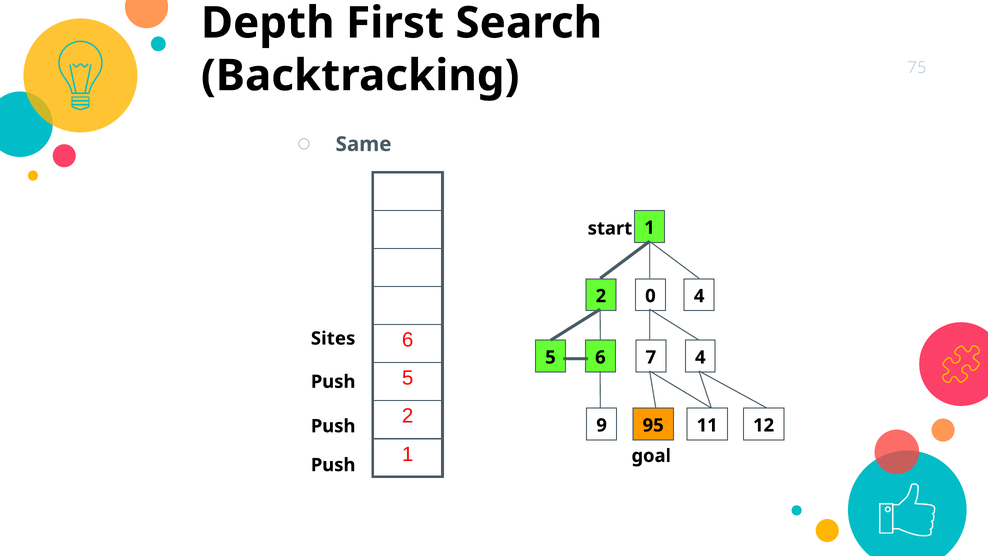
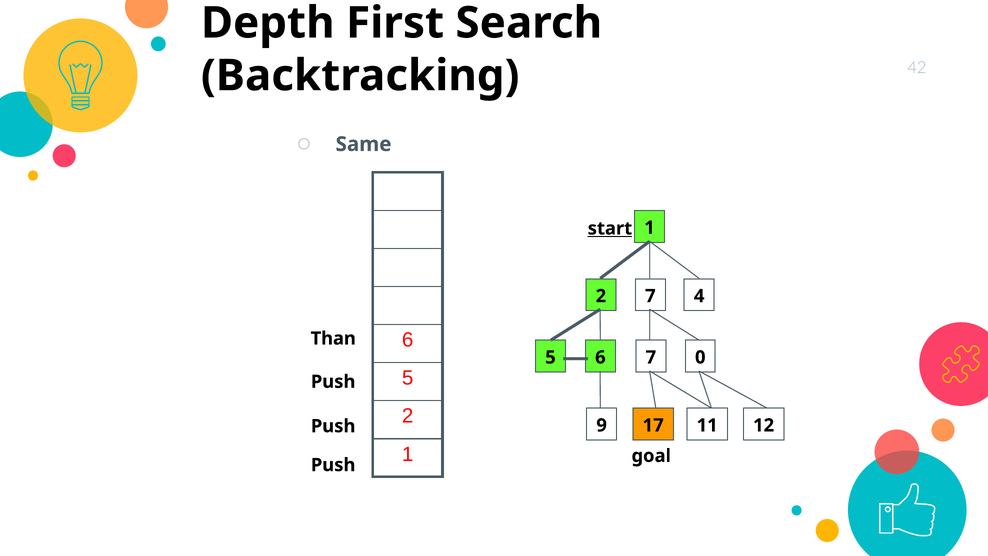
75: 75 -> 42
start underline: none -> present
2 0: 0 -> 7
Sites: Sites -> Than
6 4: 4 -> 0
95: 95 -> 17
